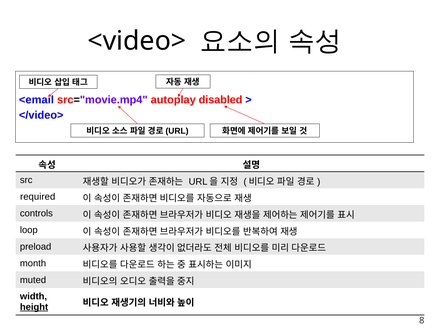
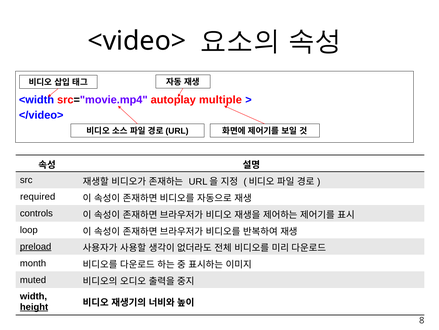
<email: <email -> <width
disabled: disabled -> multiple
preload underline: none -> present
